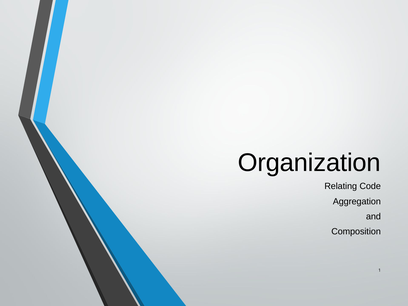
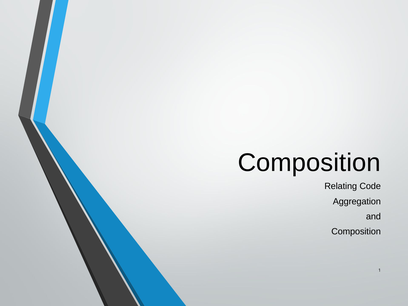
Organization at (309, 163): Organization -> Composition
